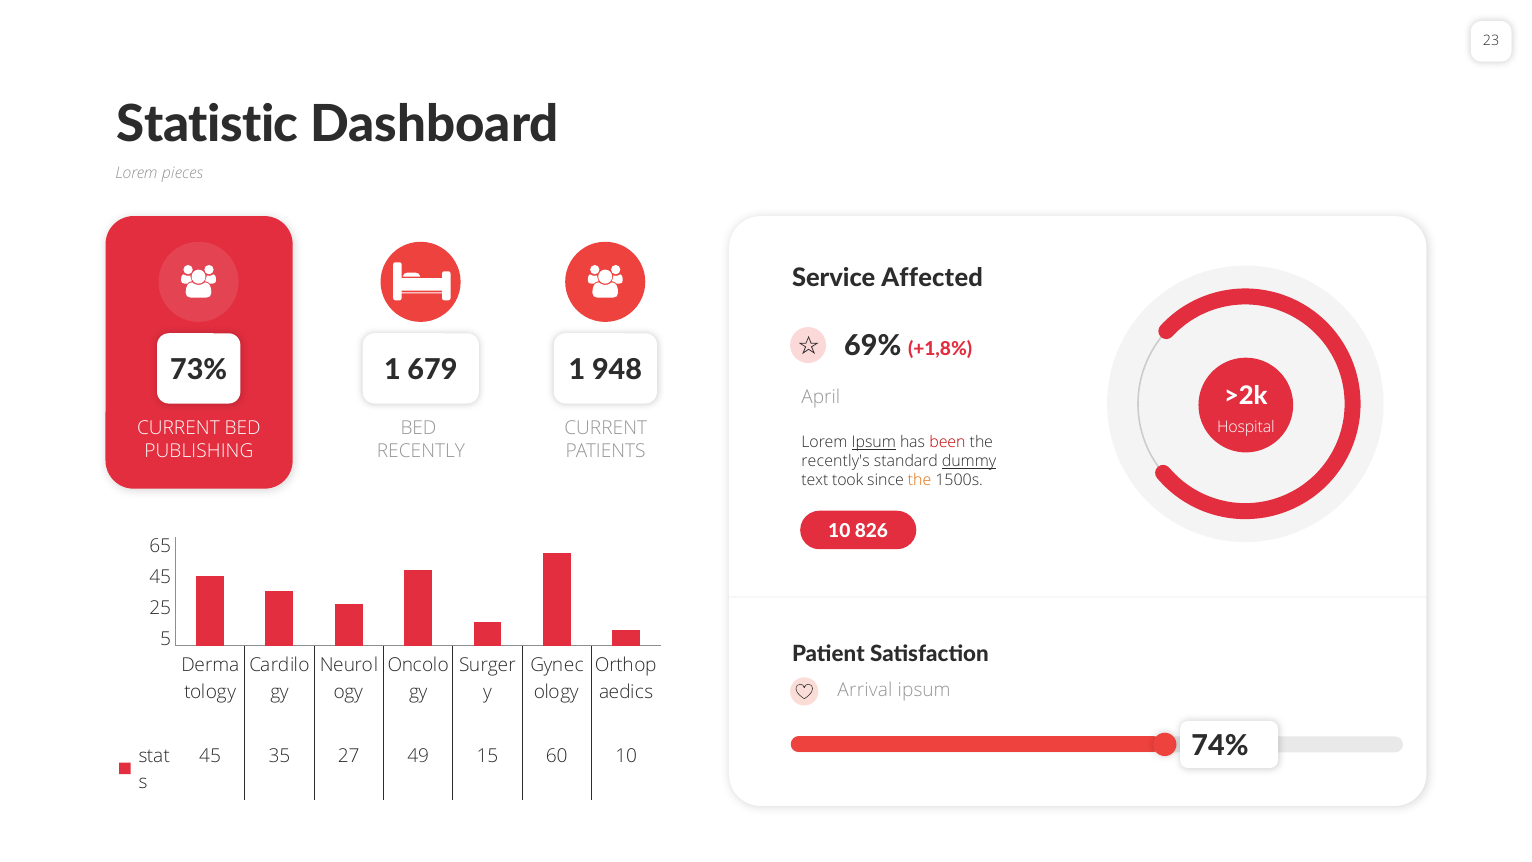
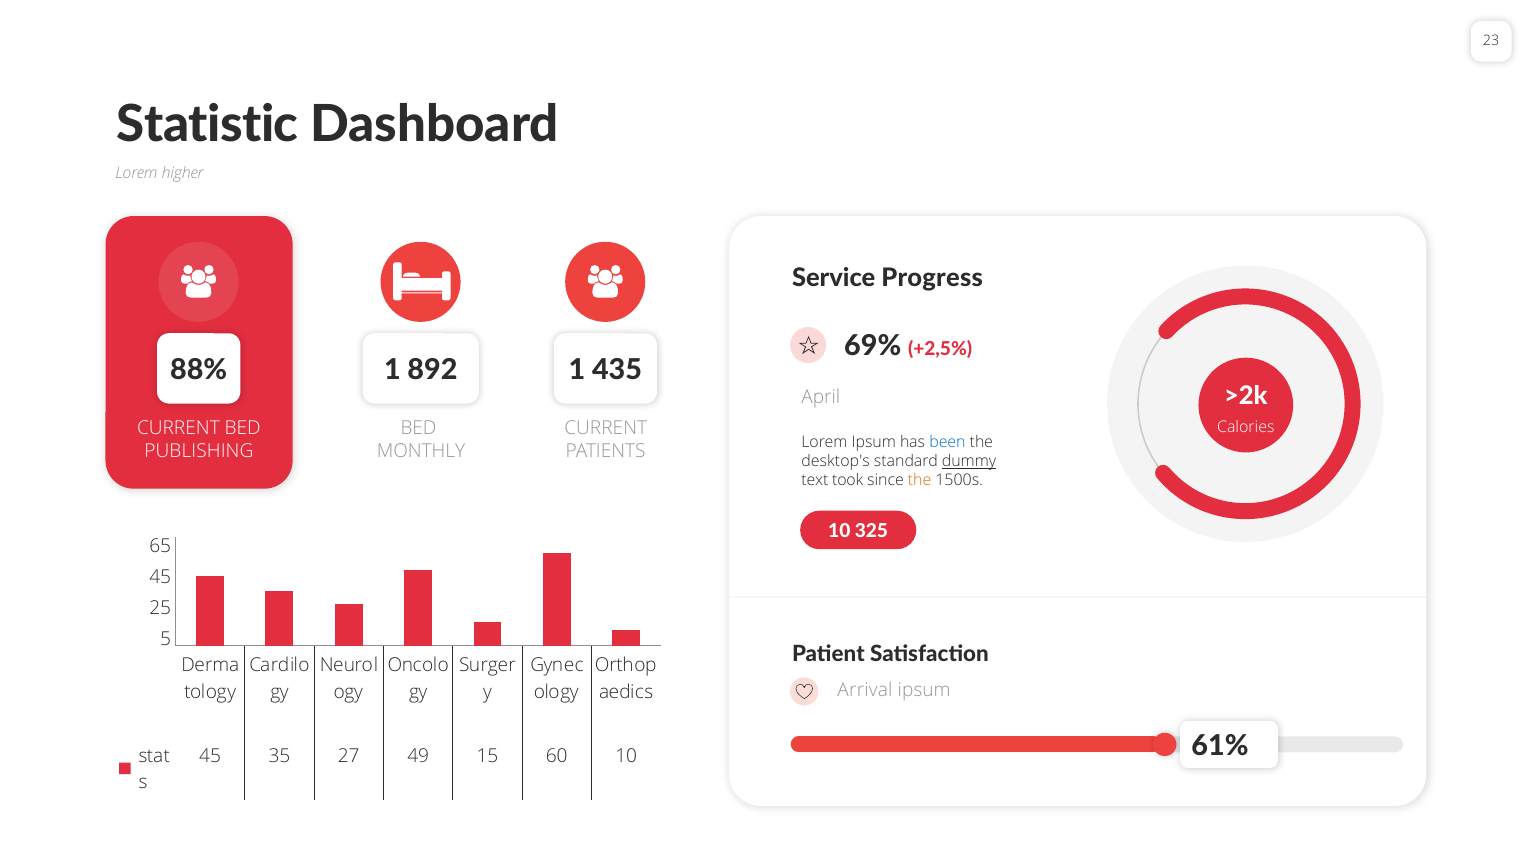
pieces: pieces -> higher
Affected: Affected -> Progress
+1,8%: +1,8% -> +2,5%
73%: 73% -> 88%
679: 679 -> 892
948: 948 -> 435
Hospital: Hospital -> Calories
Ipsum at (874, 442) underline: present -> none
been colour: red -> blue
RECENTLY: RECENTLY -> MONTHLY
recently's: recently's -> desktop's
826: 826 -> 325
74%: 74% -> 61%
